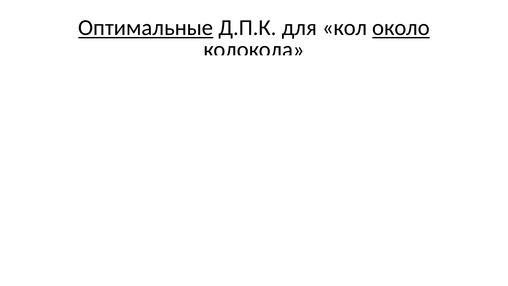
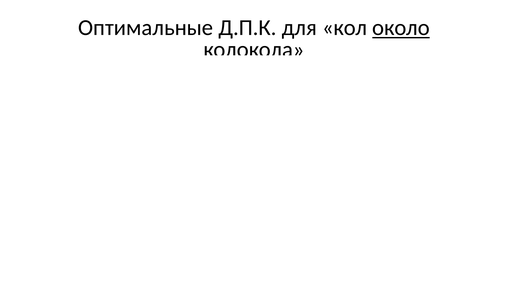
Оптимальные underline: present -> none
